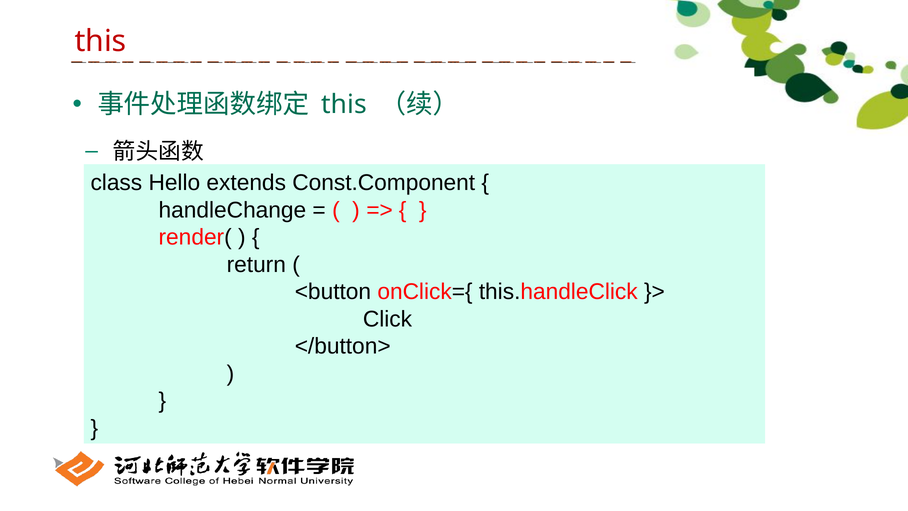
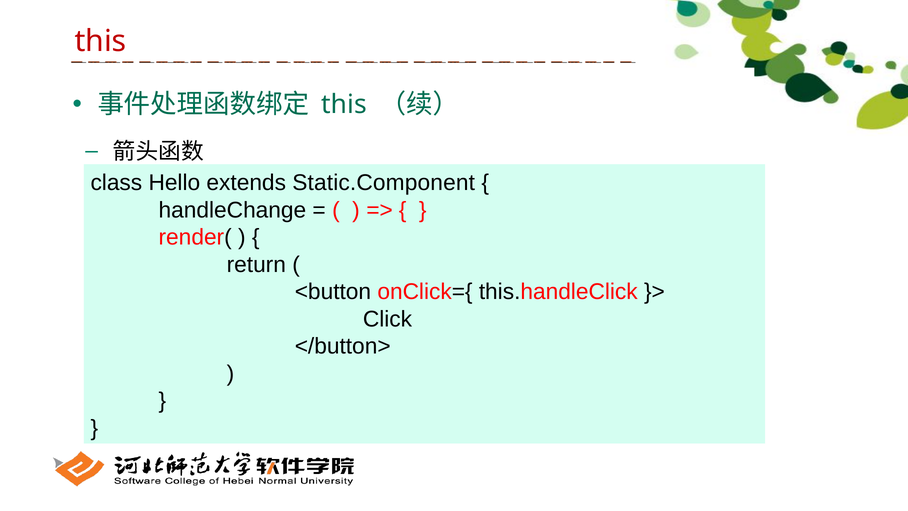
Const.Component: Const.Component -> Static.Component
